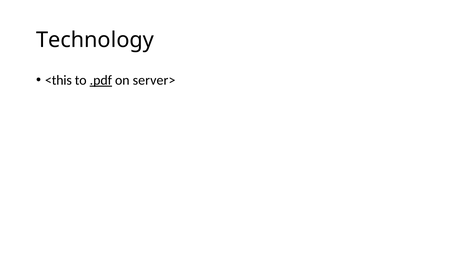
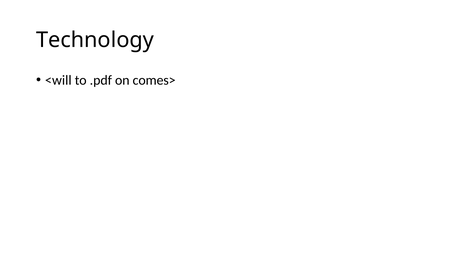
<this: <this -> <will
.pdf underline: present -> none
server>: server> -> comes>
